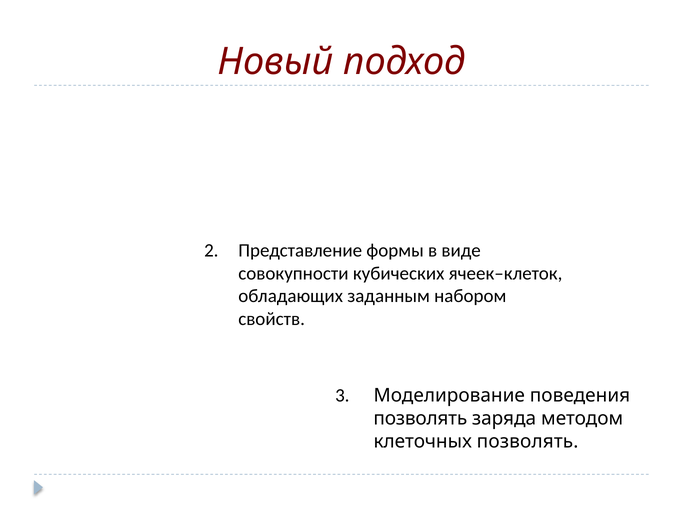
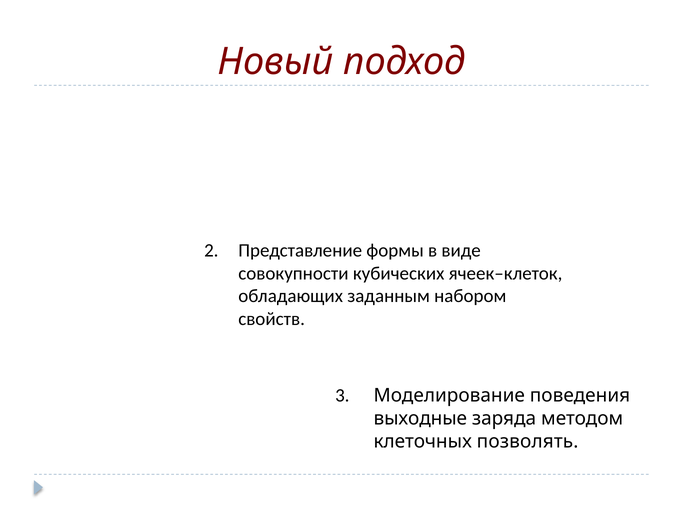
позволять at (420, 419): позволять -> выходные
